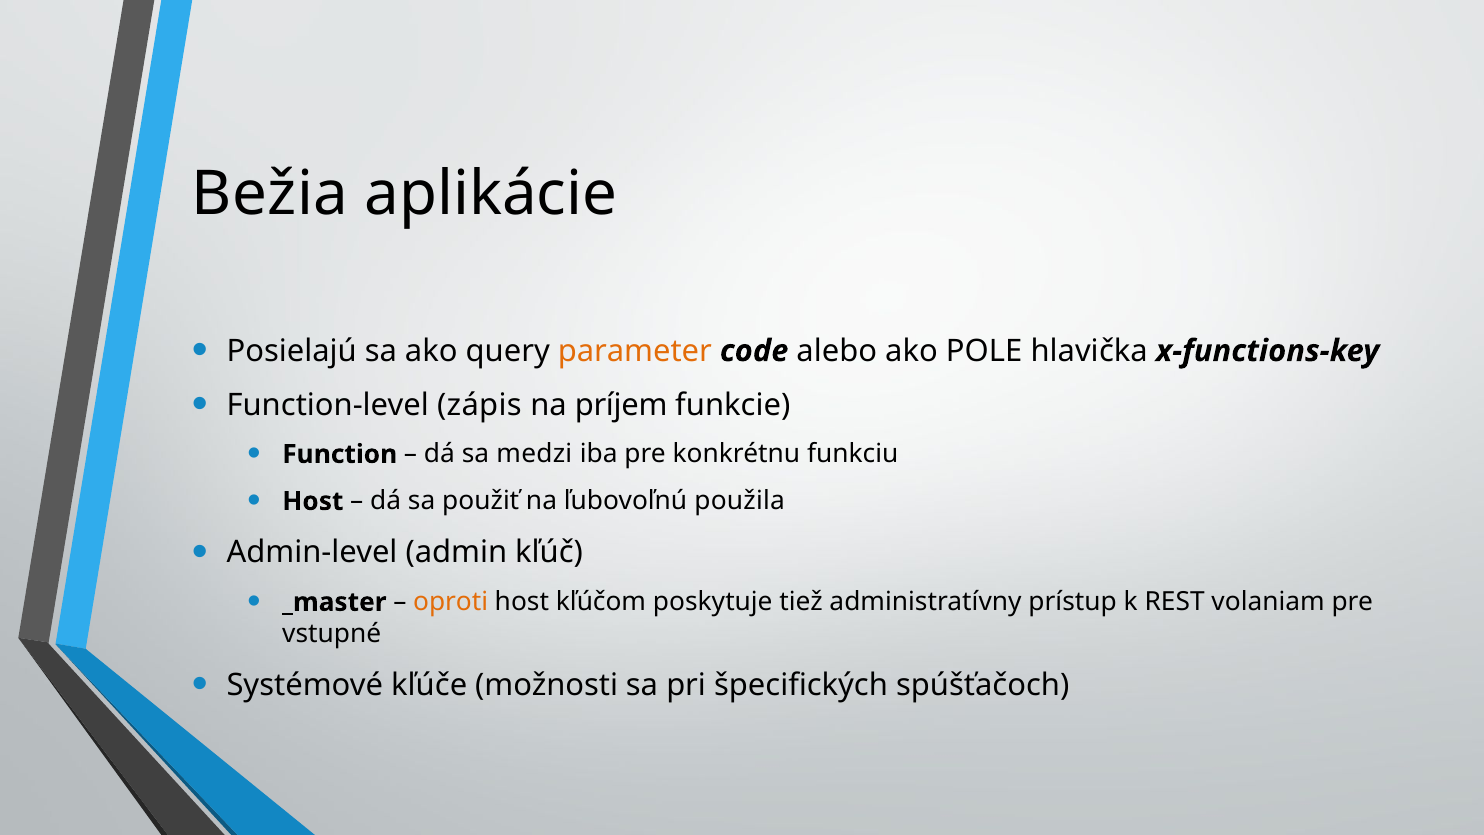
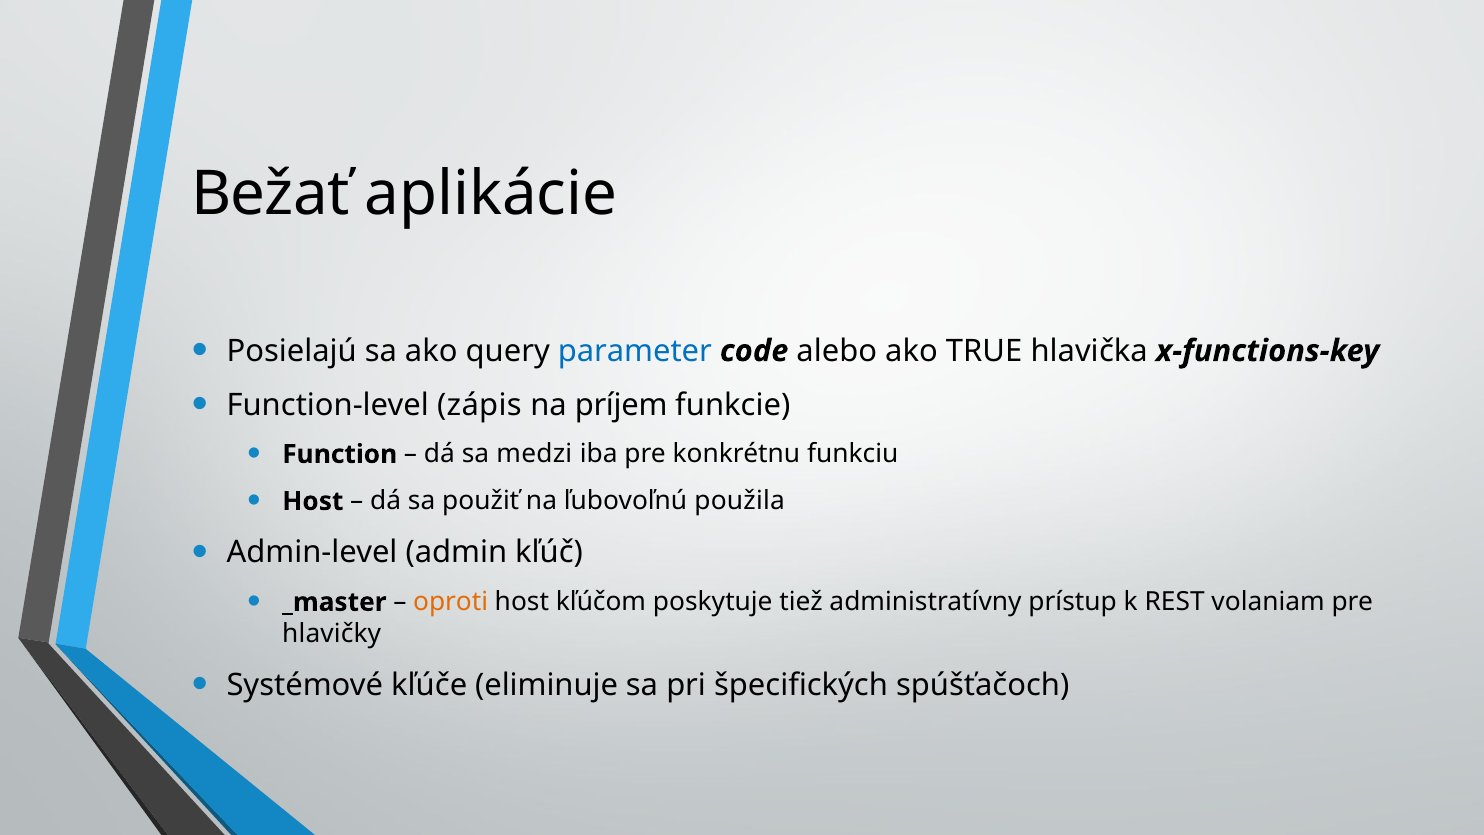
Bežia: Bežia -> Bežať
parameter colour: orange -> blue
POLE: POLE -> TRUE
vstupné: vstupné -> hlavičky
možnosti: možnosti -> eliminuje
